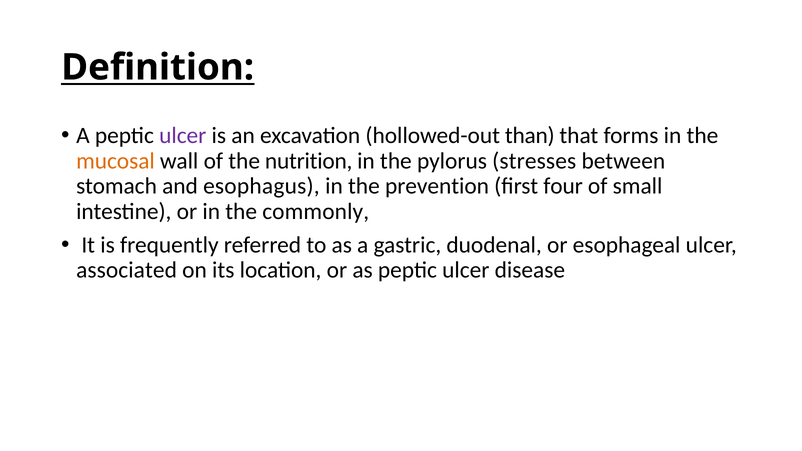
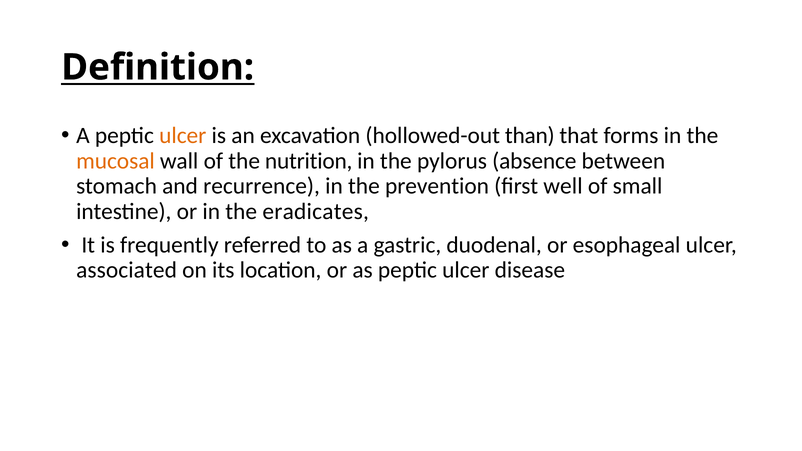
ulcer at (183, 136) colour: purple -> orange
stresses: stresses -> absence
esophagus: esophagus -> recurrence
four: four -> well
commonly: commonly -> eradicates
